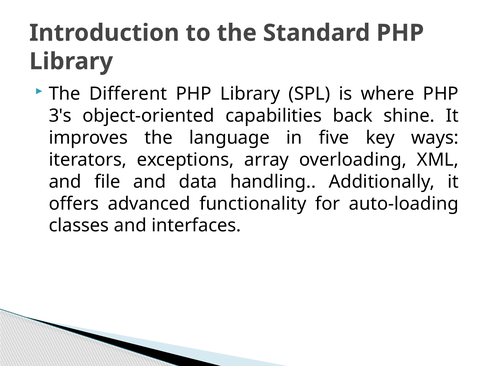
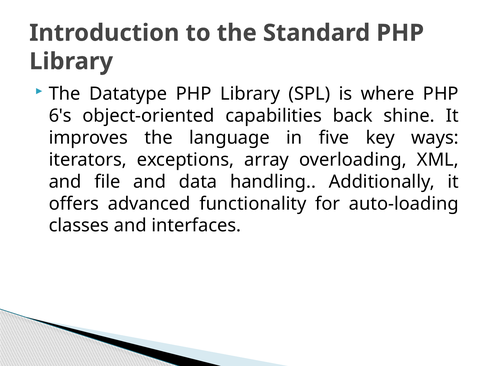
Different: Different -> Datatype
3's: 3's -> 6's
